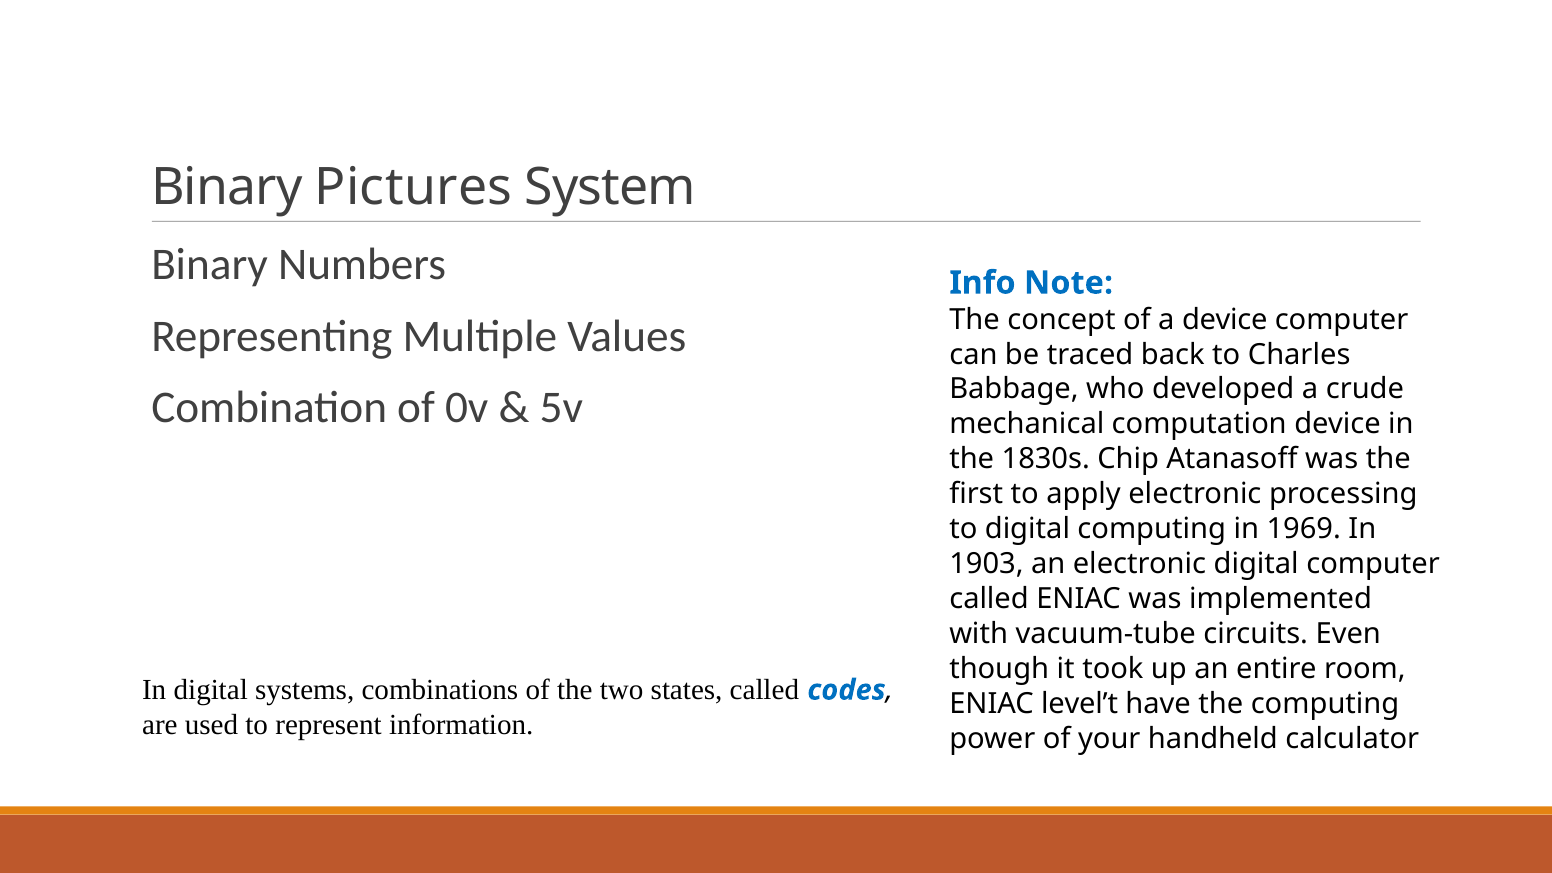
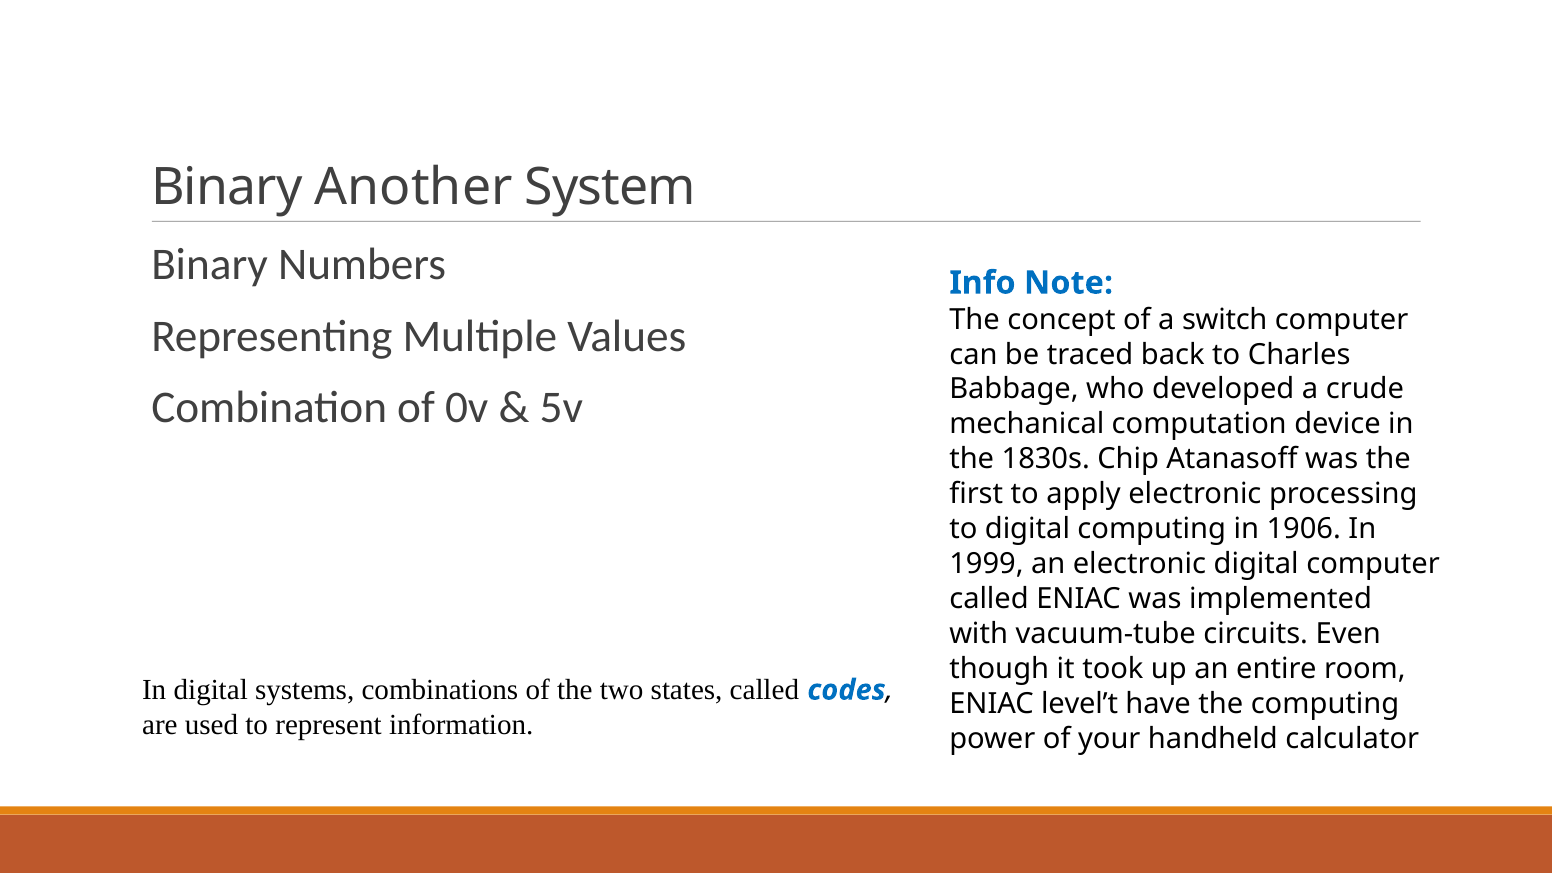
Pictures: Pictures -> Another
a device: device -> switch
1969: 1969 -> 1906
1903: 1903 -> 1999
